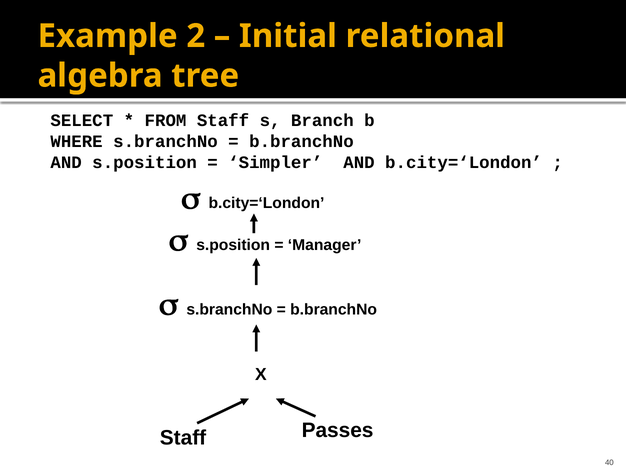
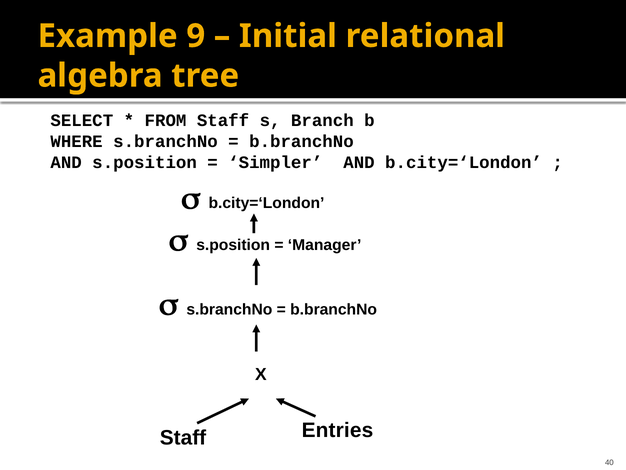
2: 2 -> 9
Passes: Passes -> Entries
